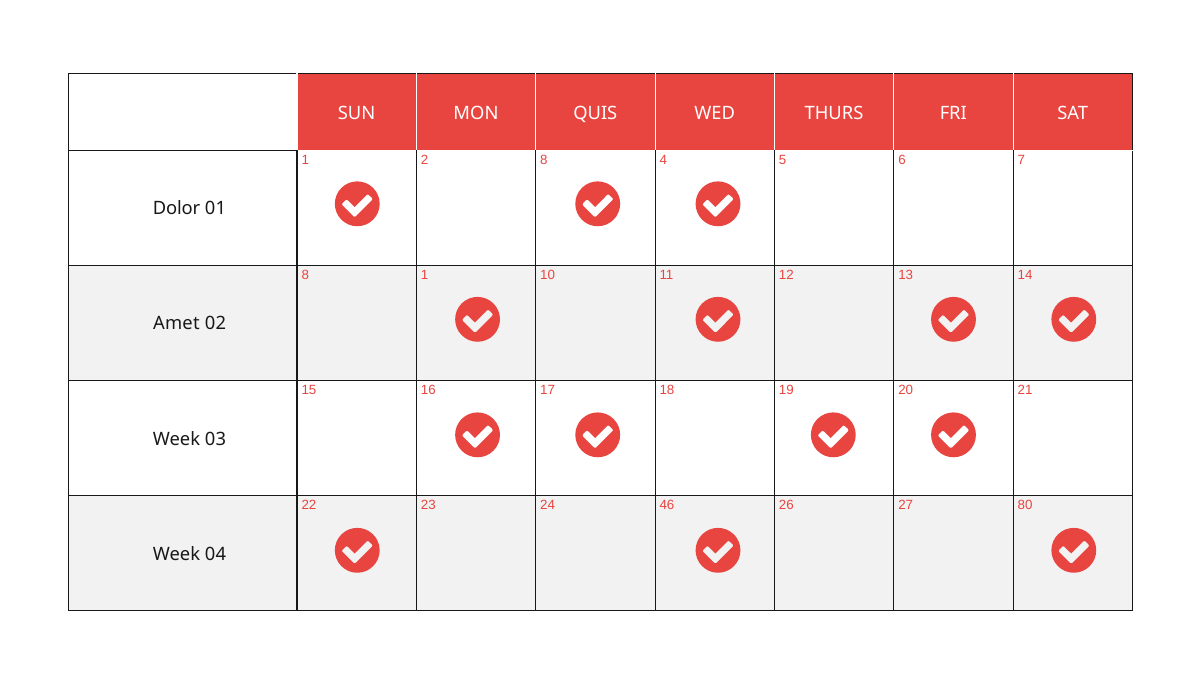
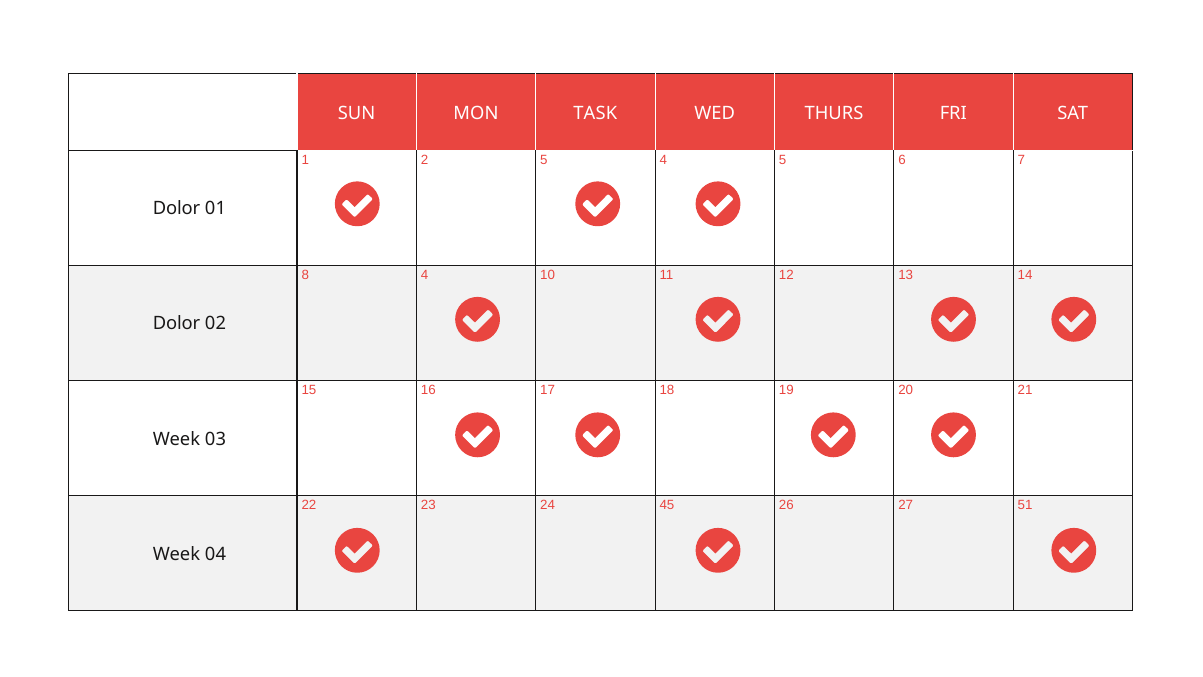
QUIS: QUIS -> TASK
2 8: 8 -> 5
8 1: 1 -> 4
Amet at (176, 324): Amet -> Dolor
46: 46 -> 45
80: 80 -> 51
